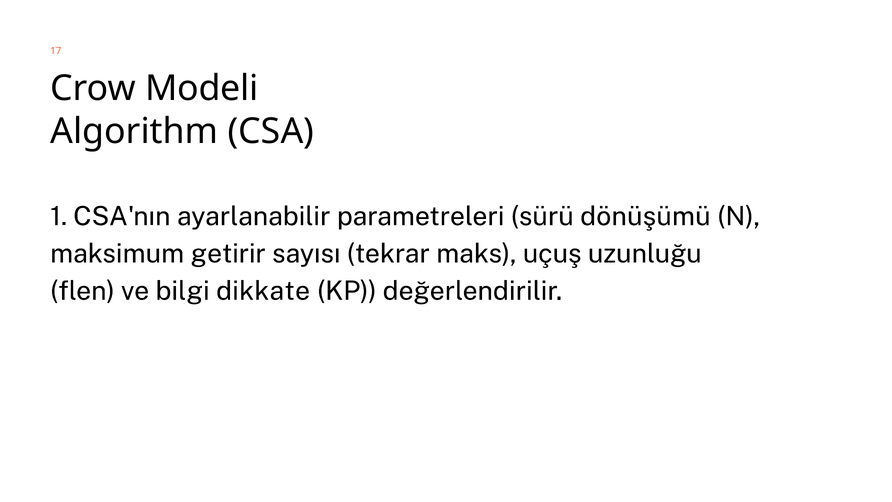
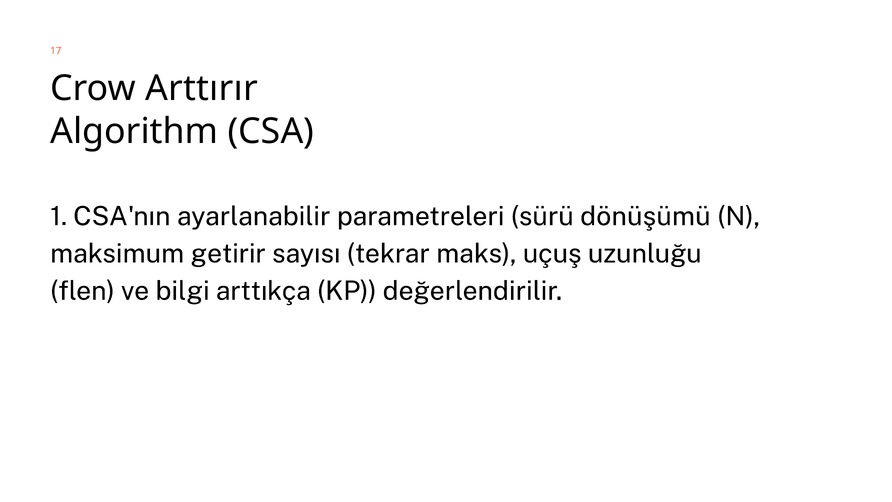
Modeli: Modeli -> Arttırır
dikkate: dikkate -> arttıkça
